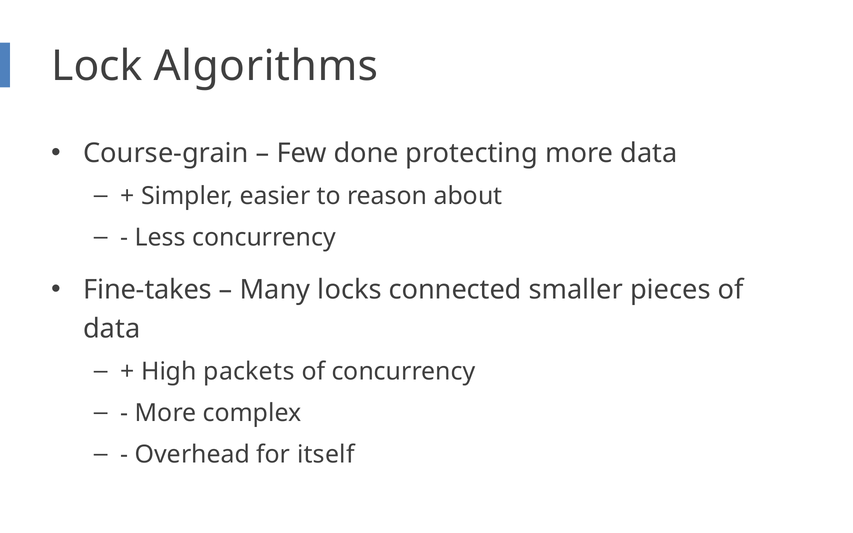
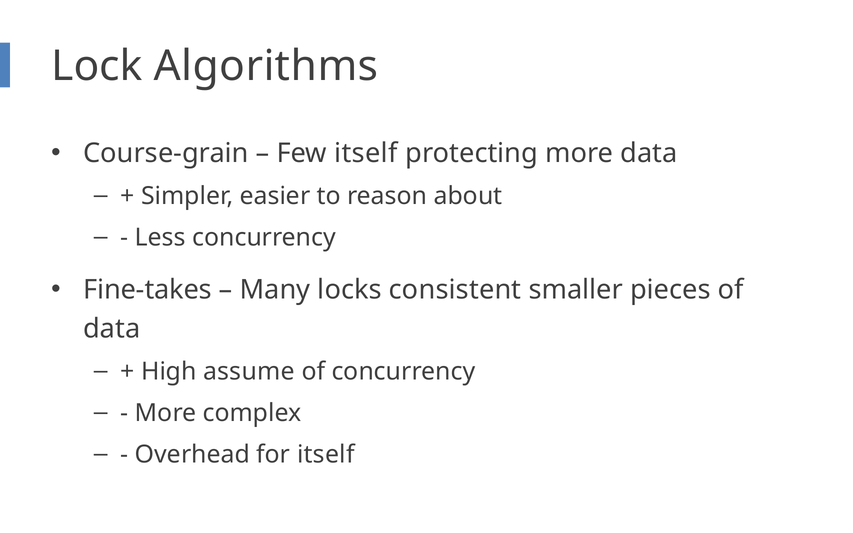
Few done: done -> itself
connected: connected -> consistent
packets: packets -> assume
